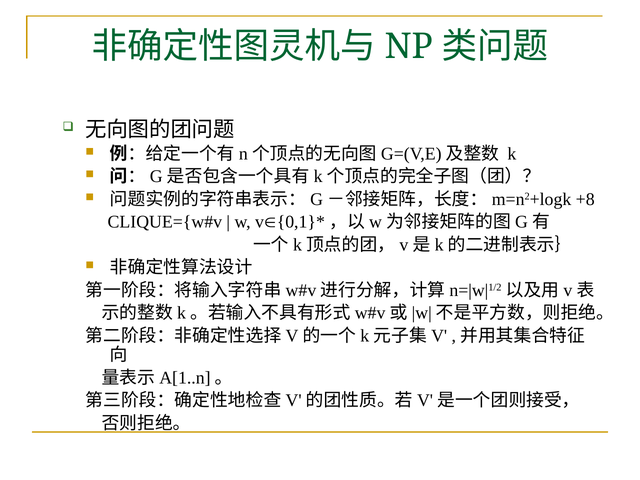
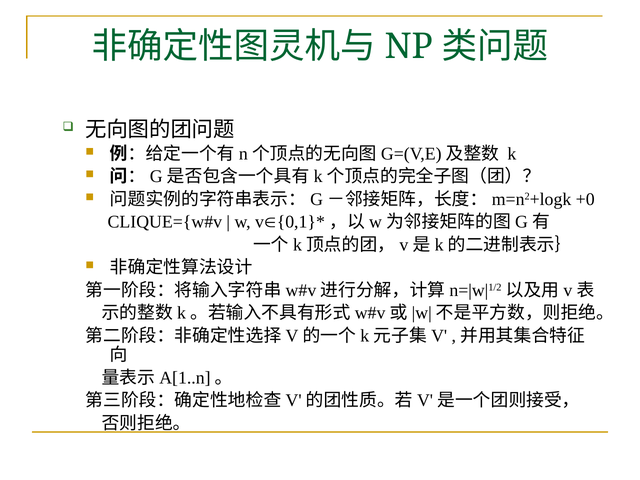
+8: +8 -> +0
